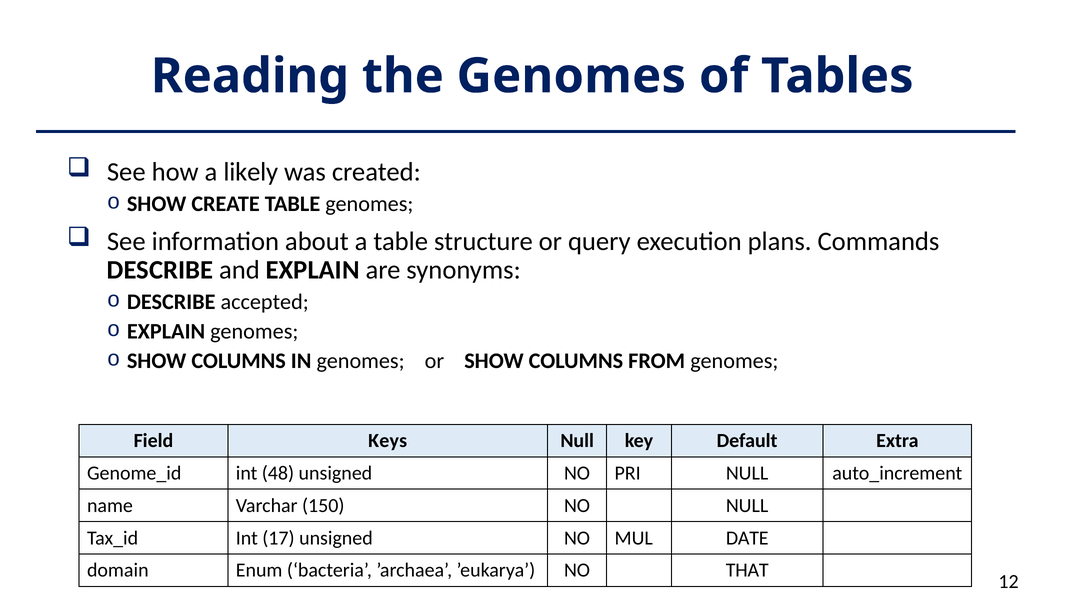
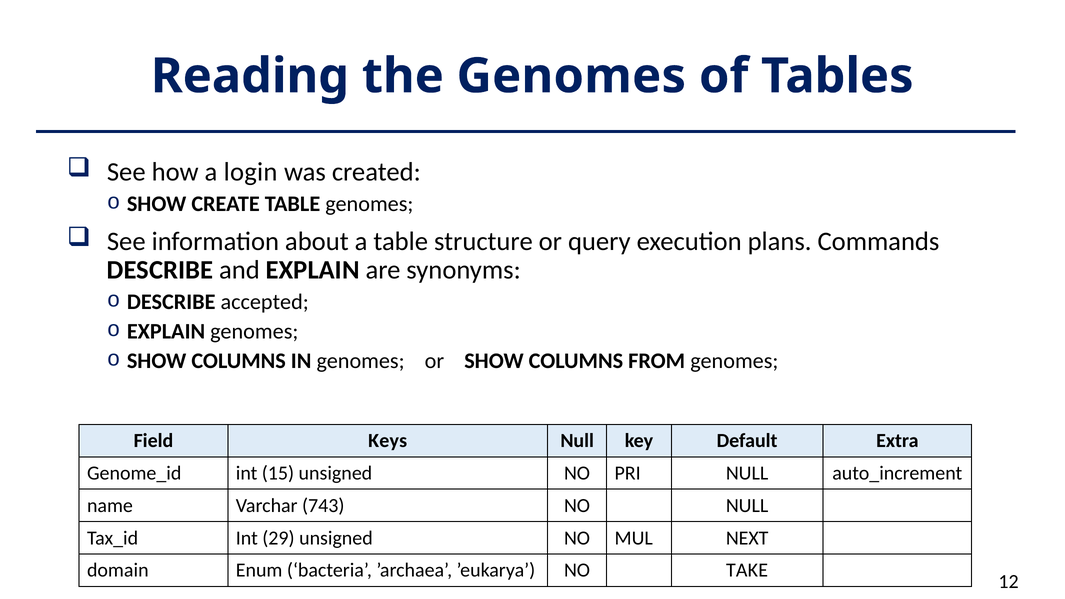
likely: likely -> login
48: 48 -> 15
150: 150 -> 743
17: 17 -> 29
DATE: DATE -> NEXT
THAT: THAT -> TAKE
